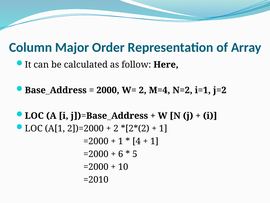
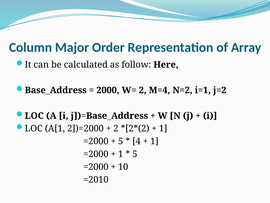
1 at (121, 141): 1 -> 5
6 at (121, 154): 6 -> 1
